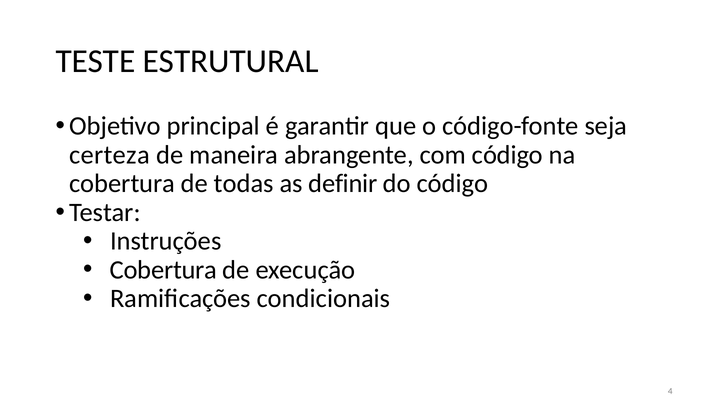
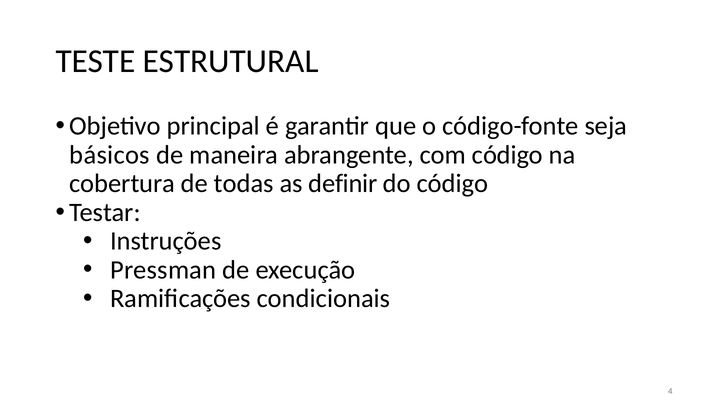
certeza: certeza -> básicos
Cobertura at (163, 269): Cobertura -> Pressman
